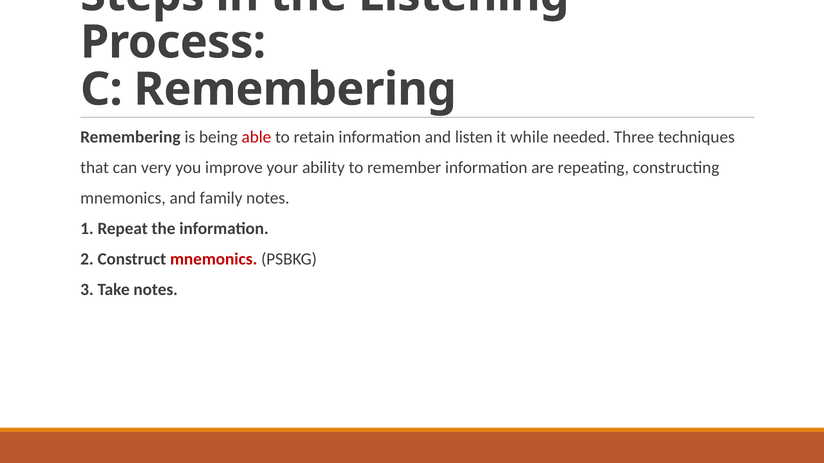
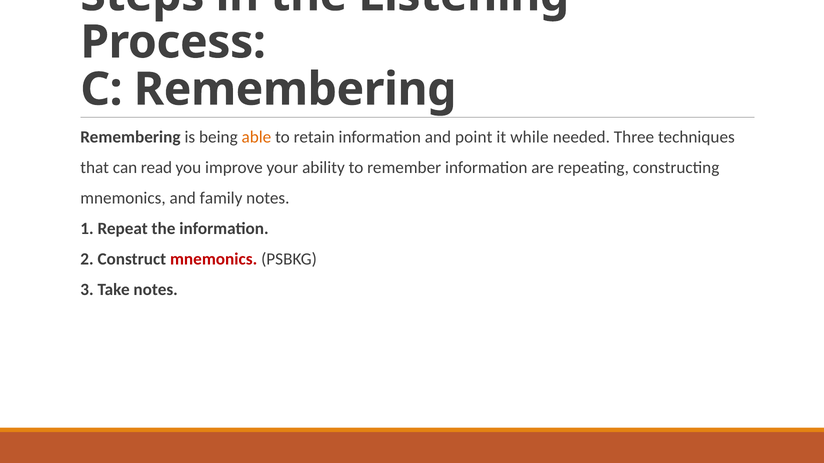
able colour: red -> orange
listen: listen -> point
very: very -> read
